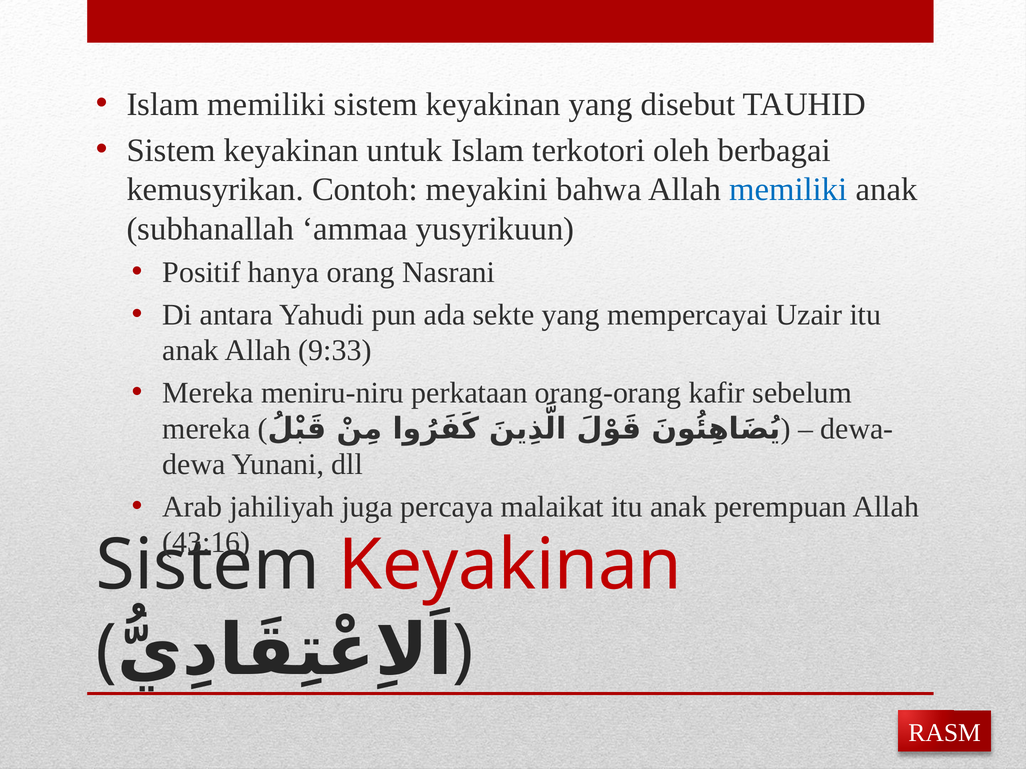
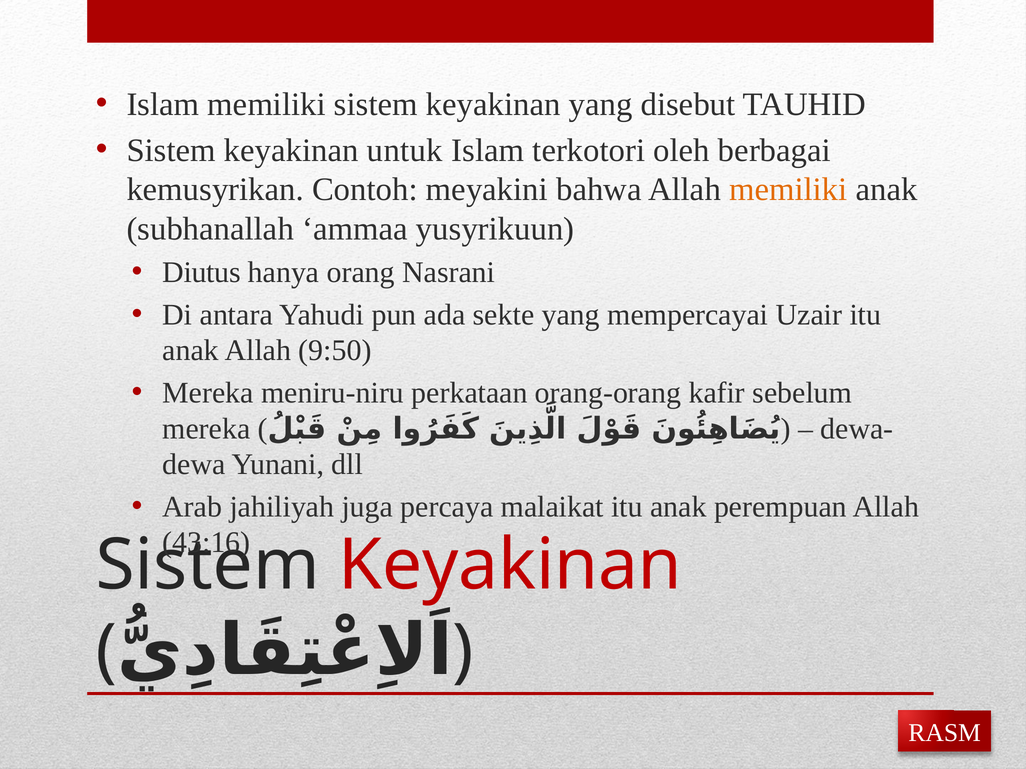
memiliki at (788, 190) colour: blue -> orange
Positif: Positif -> Diutus
9:33: 9:33 -> 9:50
